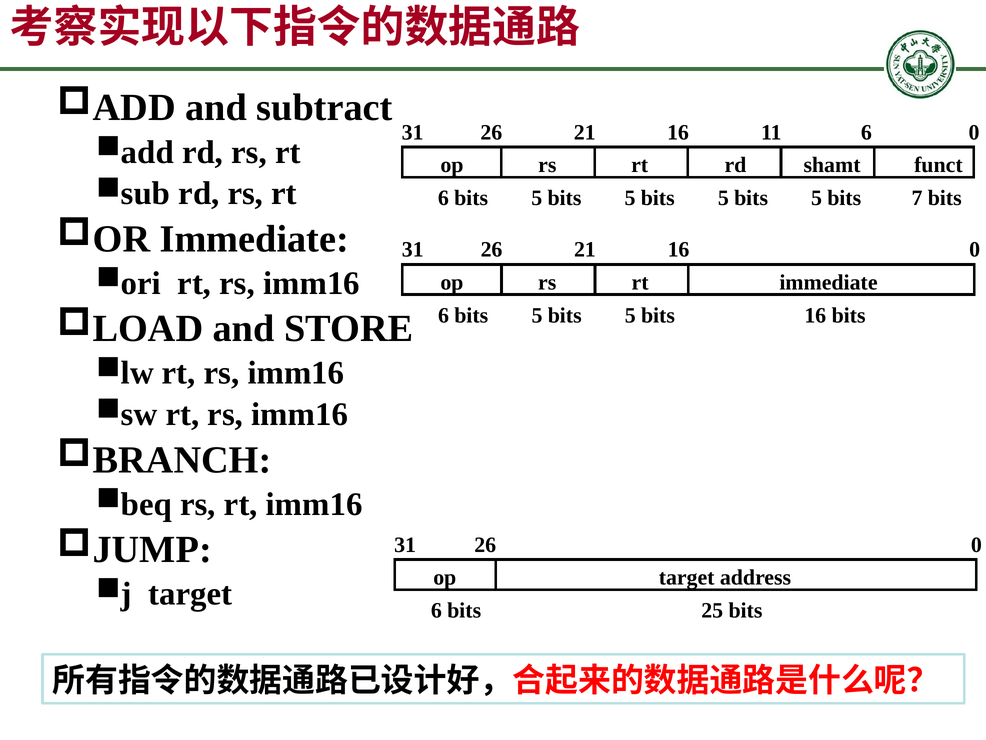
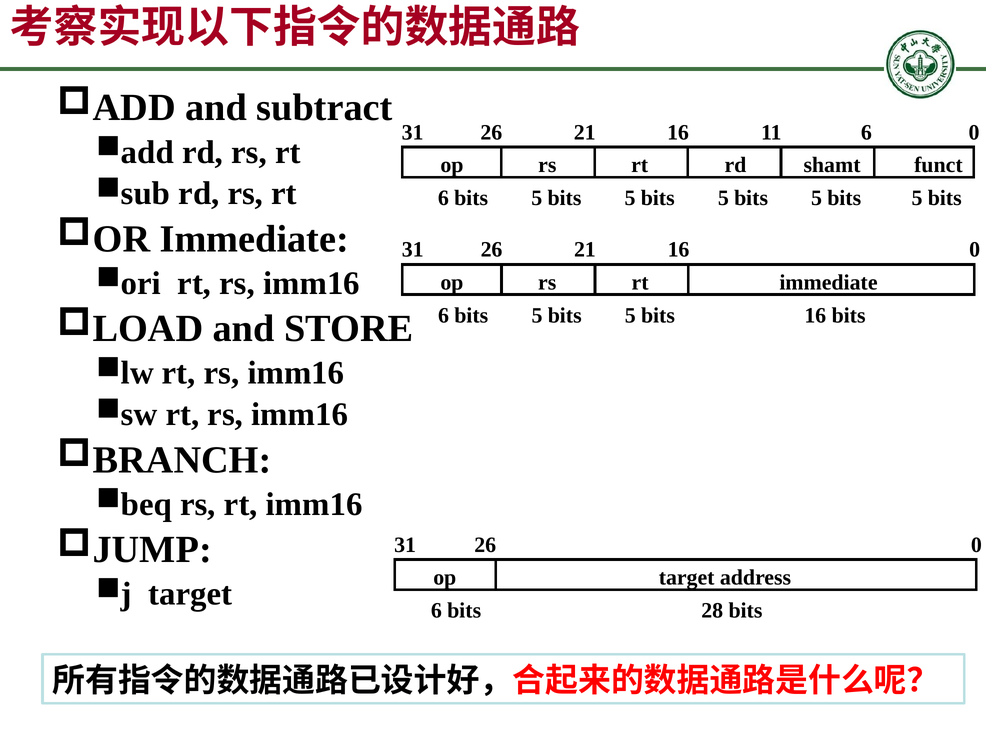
6 bits 7: 7 -> 5
25: 25 -> 28
